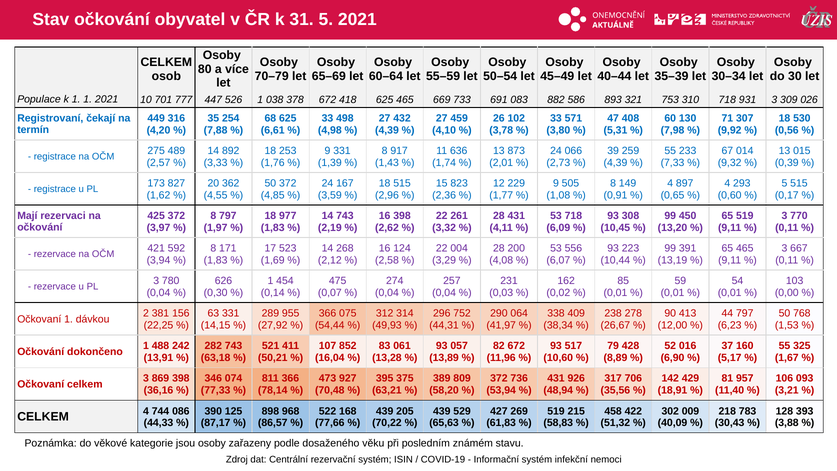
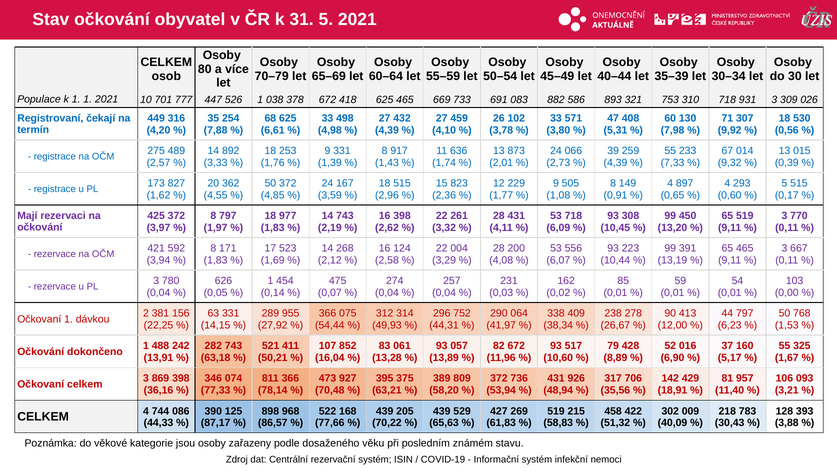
0,30: 0,30 -> 0,05
